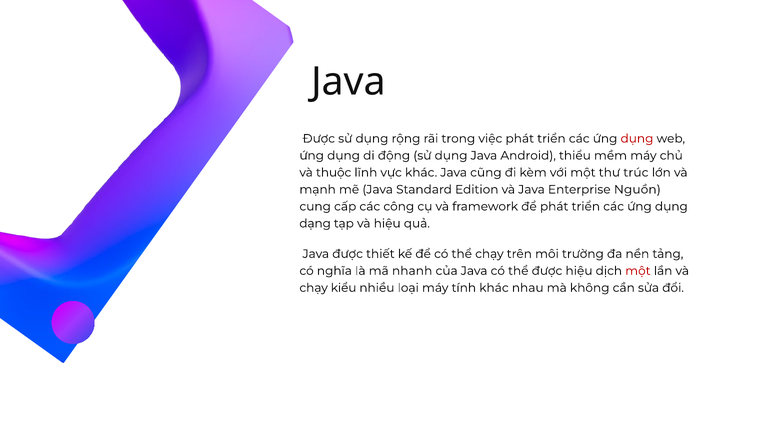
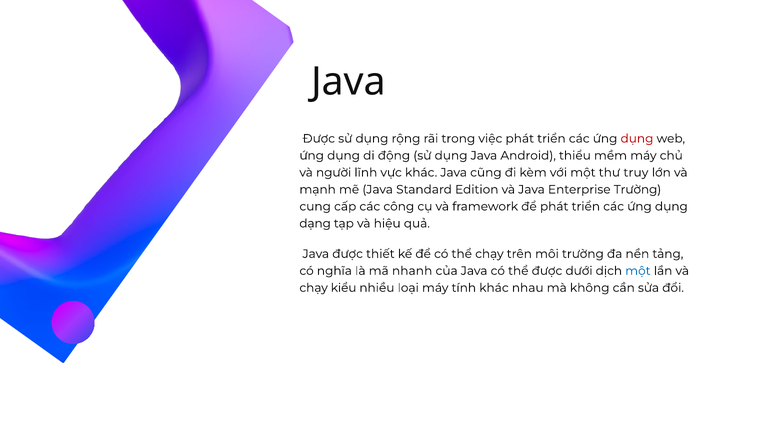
thuộc: thuộc -> người
trúc: trúc -> truy
Enterprise Nguồn: Nguồn -> Trường
được hiệu: hiệu -> dưới
một at (638, 271) colour: red -> blue
